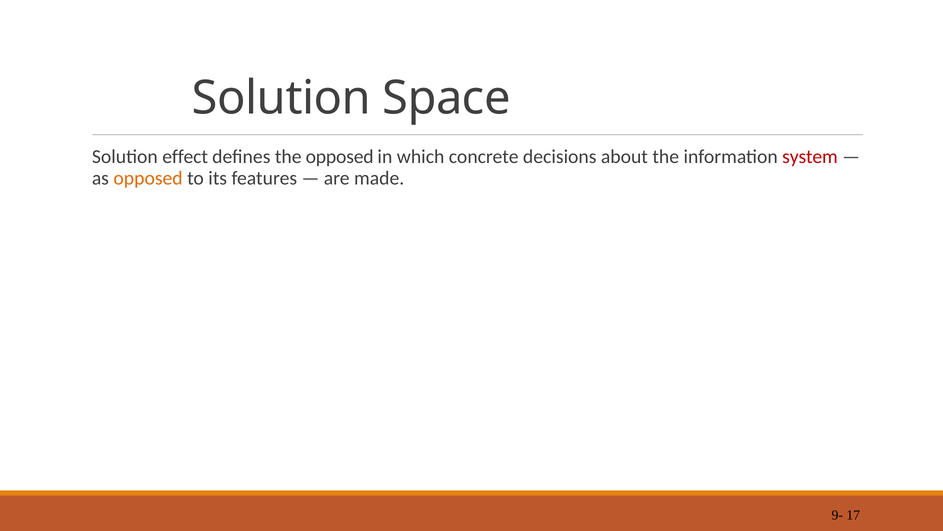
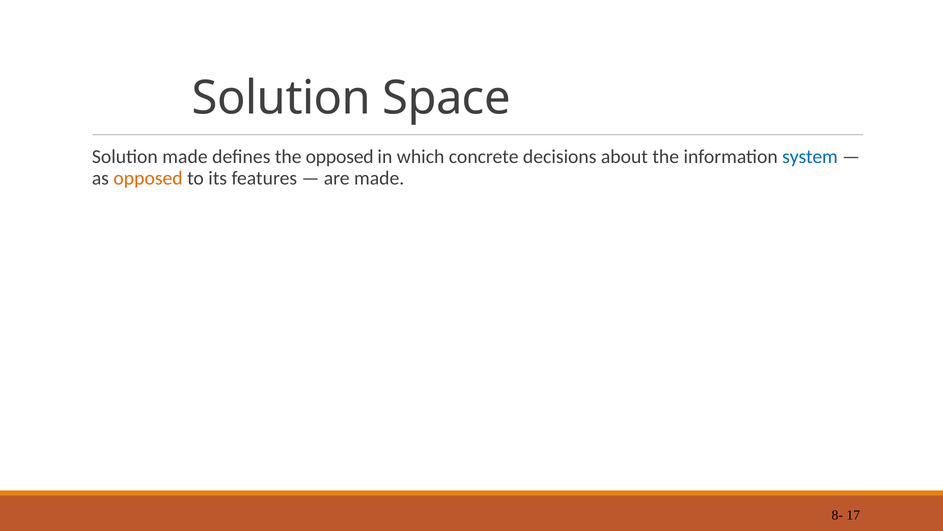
Solution effect: effect -> made
system colour: red -> blue
9-: 9- -> 8-
